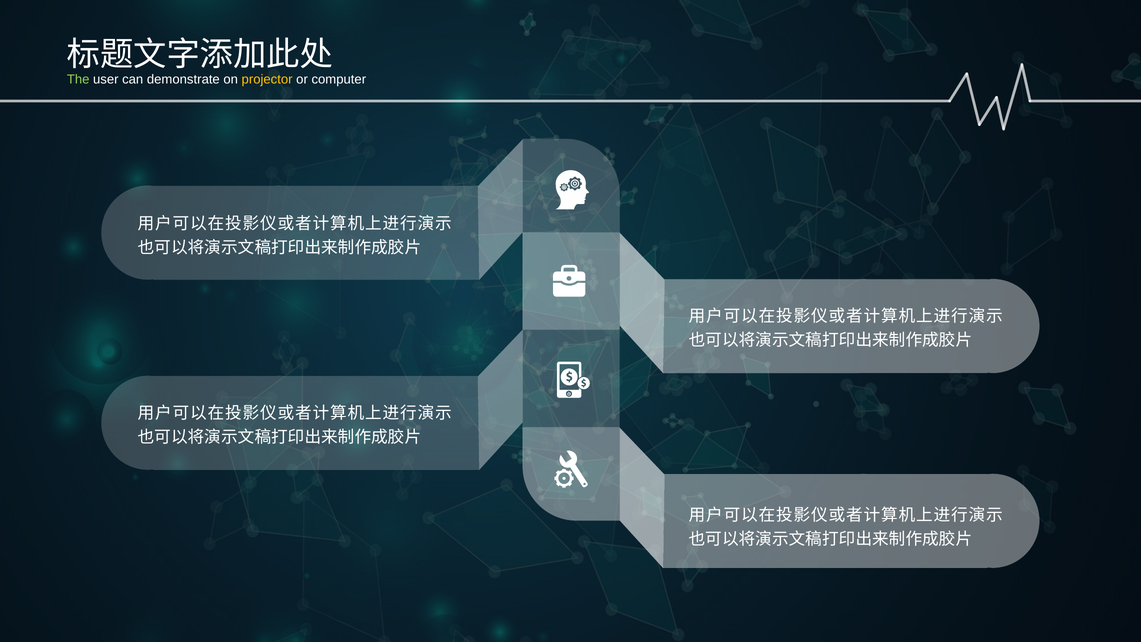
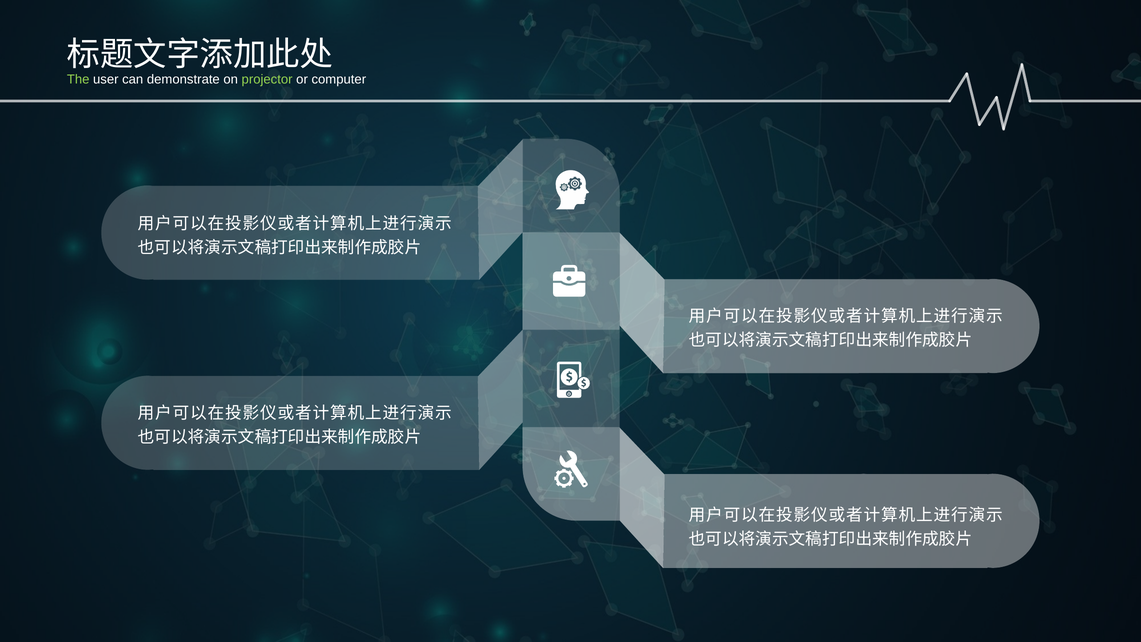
projector colour: yellow -> light green
